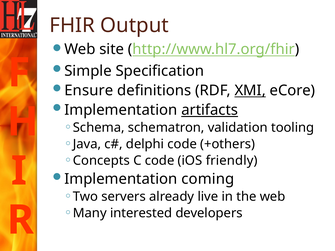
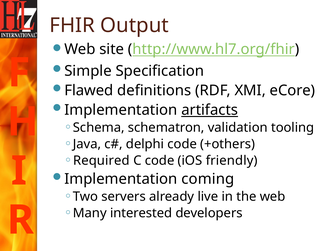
Ensure: Ensure -> Flawed
XMI underline: present -> none
Concepts: Concepts -> Required
